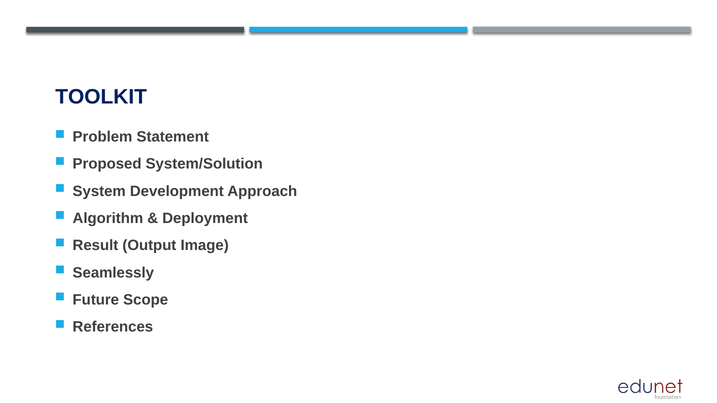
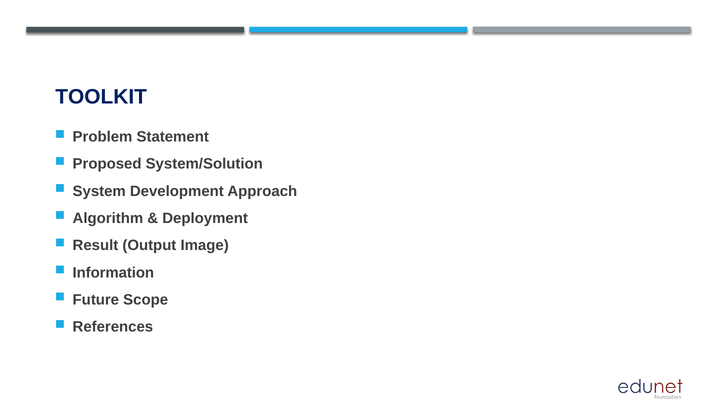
Seamlessly: Seamlessly -> Information
